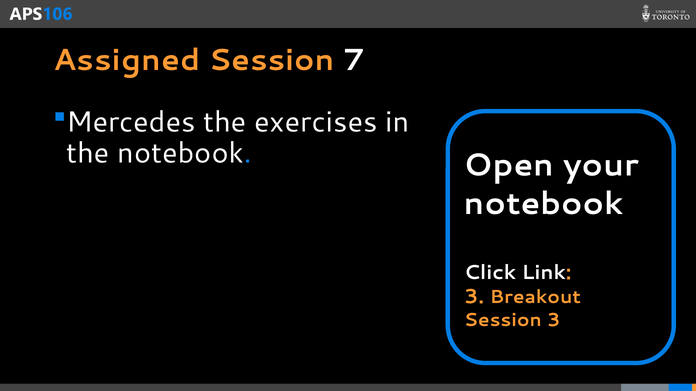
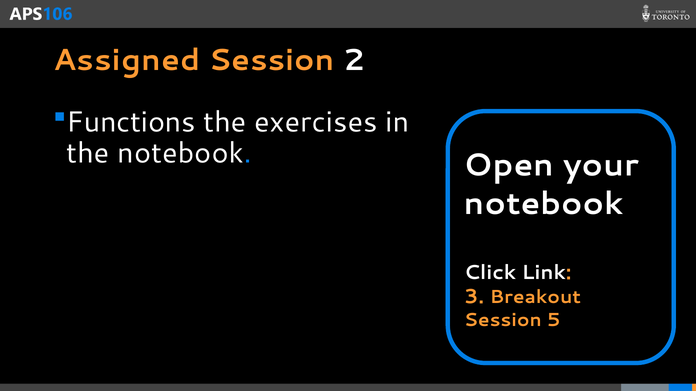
7: 7 -> 2
Mercedes: Mercedes -> Functions
Session 3: 3 -> 5
